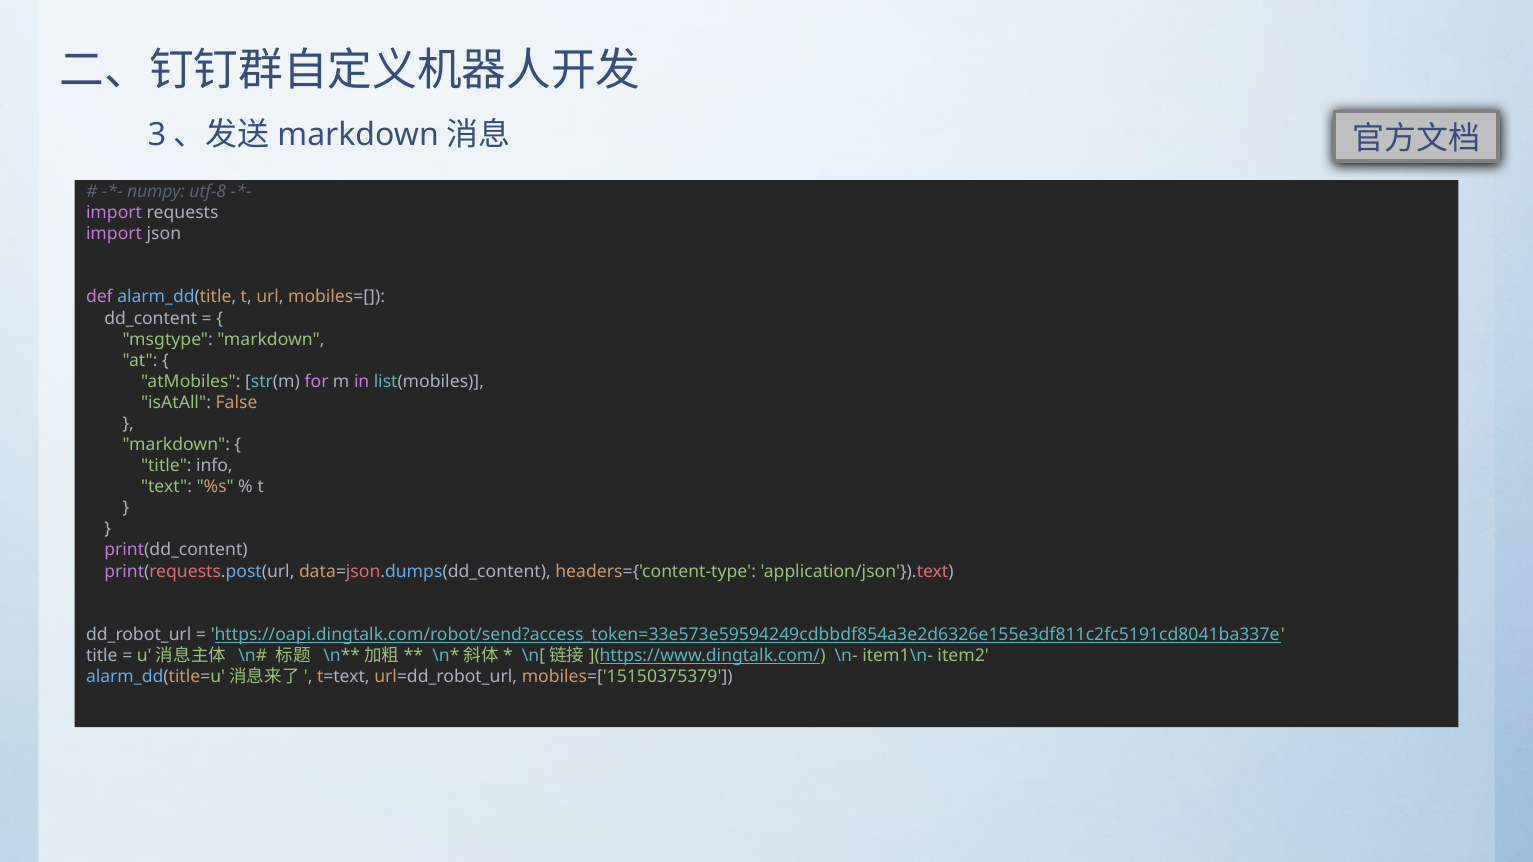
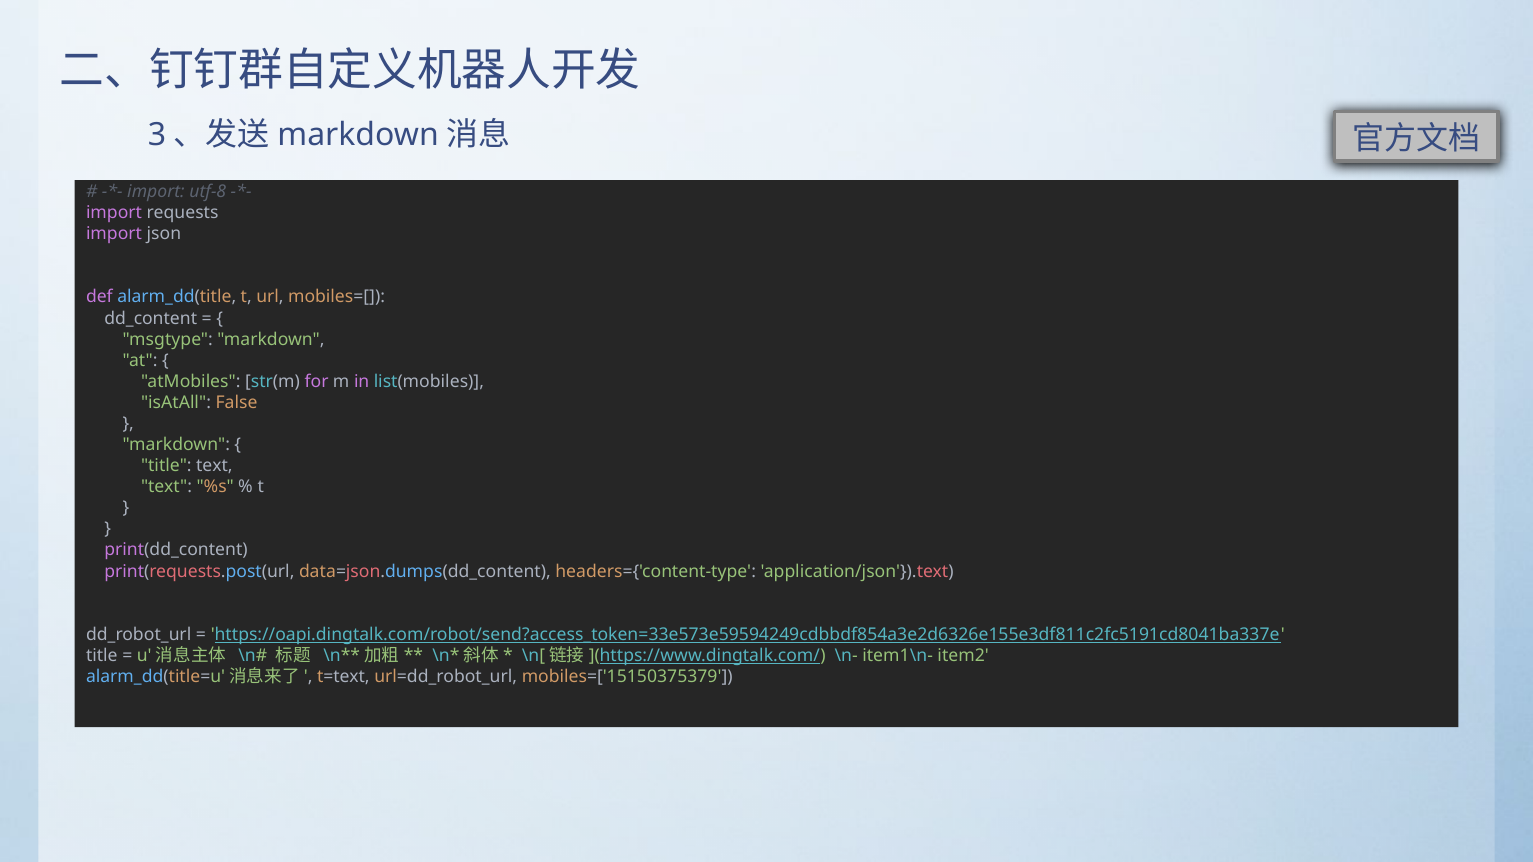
numpy at (156, 192): numpy -> import
title info: info -> text
